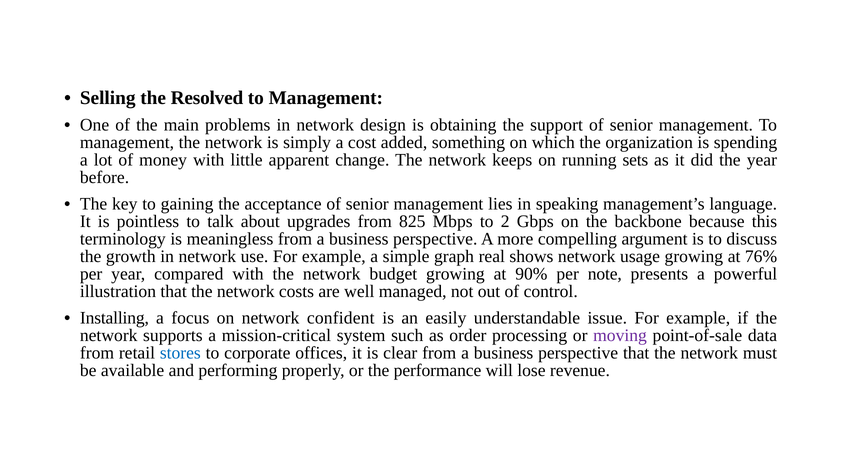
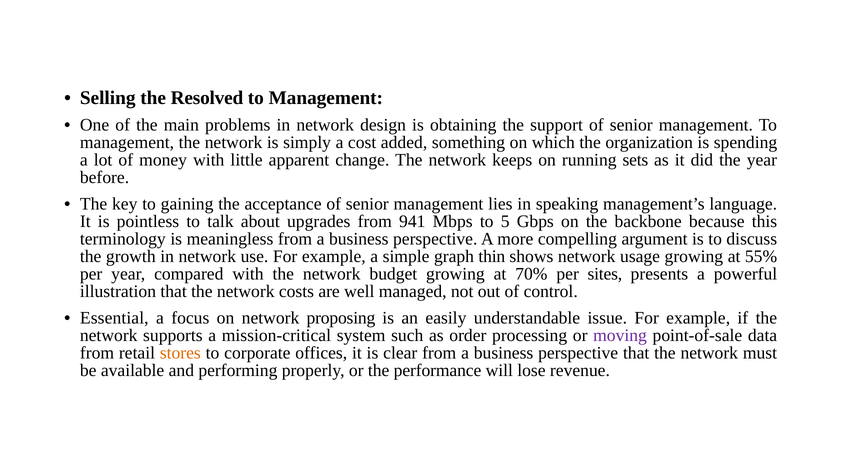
825: 825 -> 941
2: 2 -> 5
real: real -> thin
76%: 76% -> 55%
90%: 90% -> 70%
note: note -> sites
Installing: Installing -> Essential
confident: confident -> proposing
stores colour: blue -> orange
